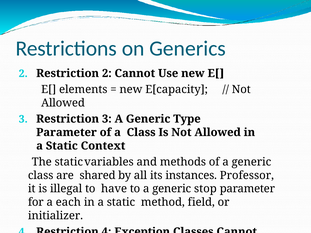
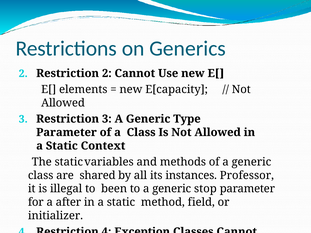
have: have -> been
each: each -> after
